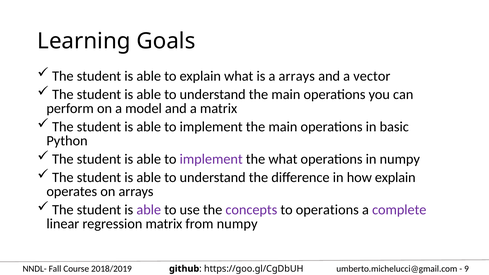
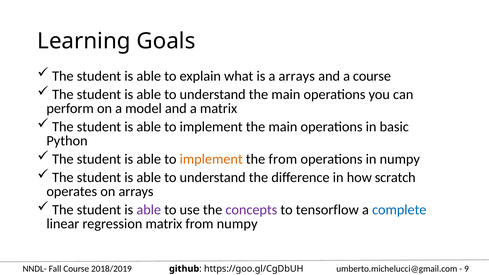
a vector: vector -> course
implement at (211, 159) colour: purple -> orange
the what: what -> from
how explain: explain -> scratch
to operations: operations -> tensorflow
complete colour: purple -> blue
